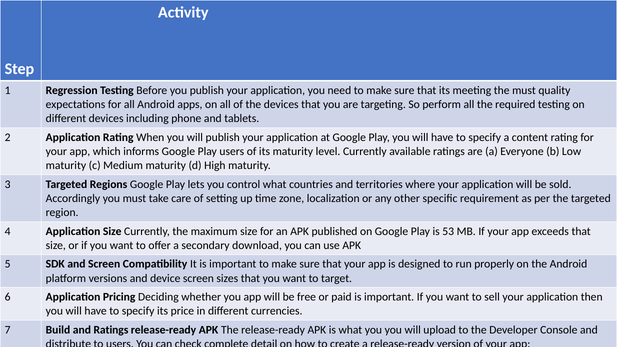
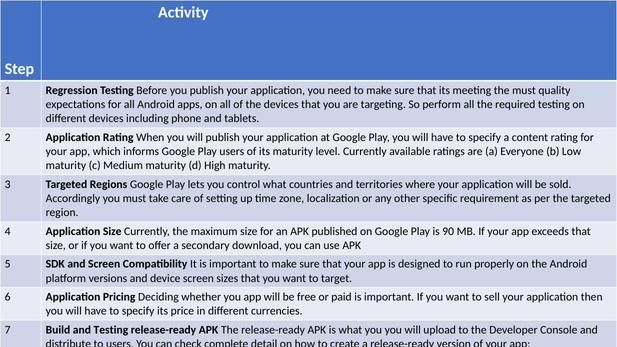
53: 53 -> 90
and Ratings: Ratings -> Testing
